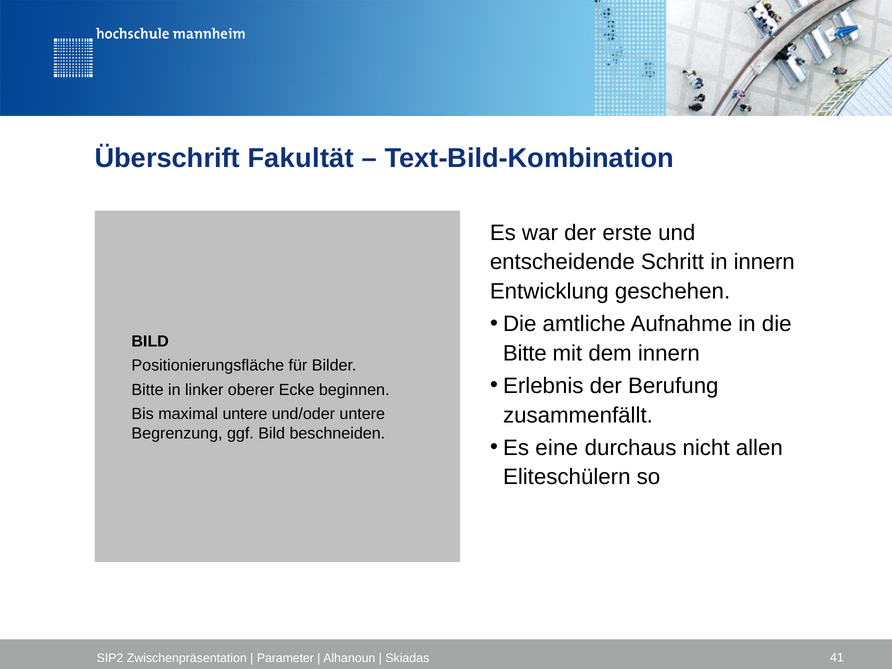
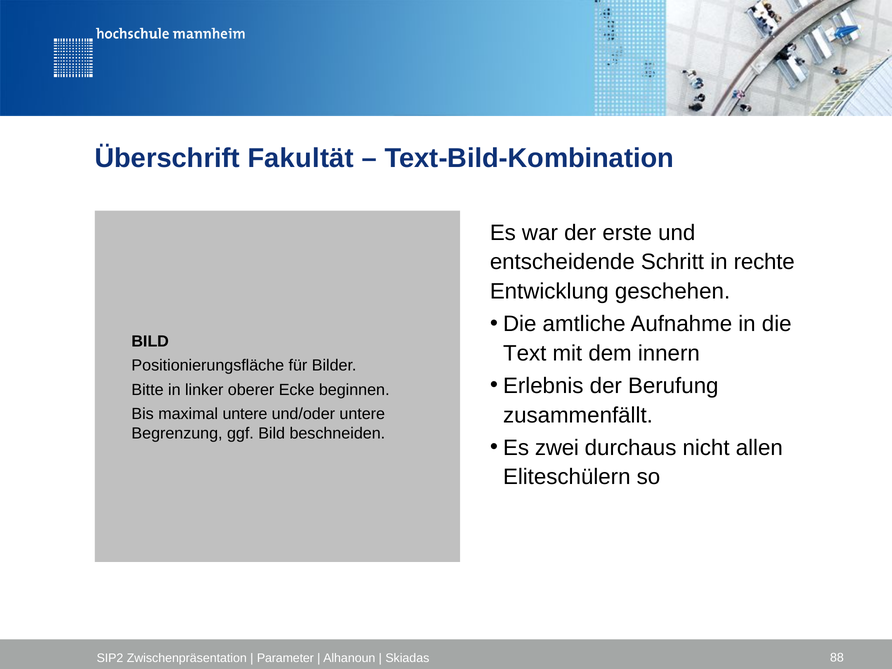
in innern: innern -> rechte
Bitte at (525, 353): Bitte -> Text
eine: eine -> zwei
41: 41 -> 88
